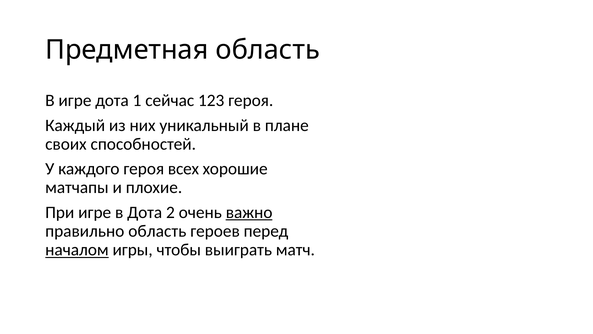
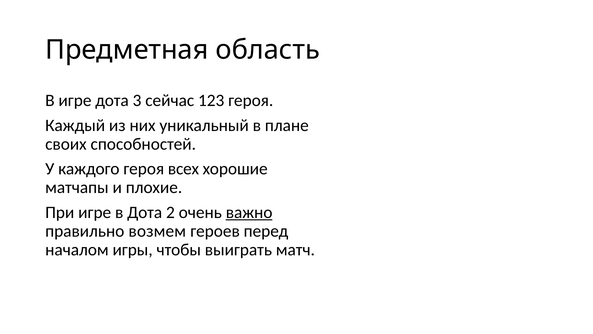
1: 1 -> 3
правильно область: область -> возмем
началом underline: present -> none
